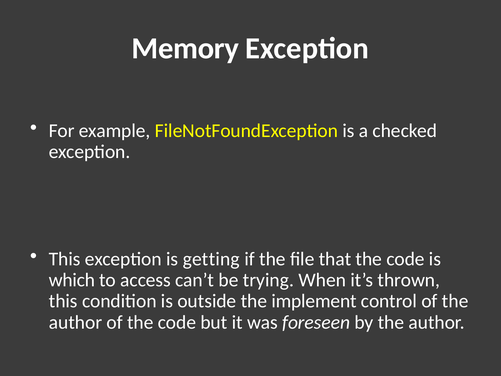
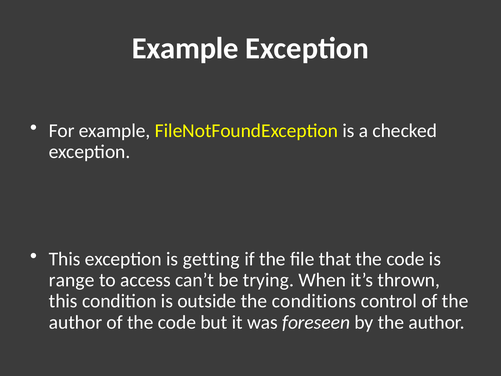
Memory at (185, 48): Memory -> Example
which: which -> range
implement: implement -> conditions
